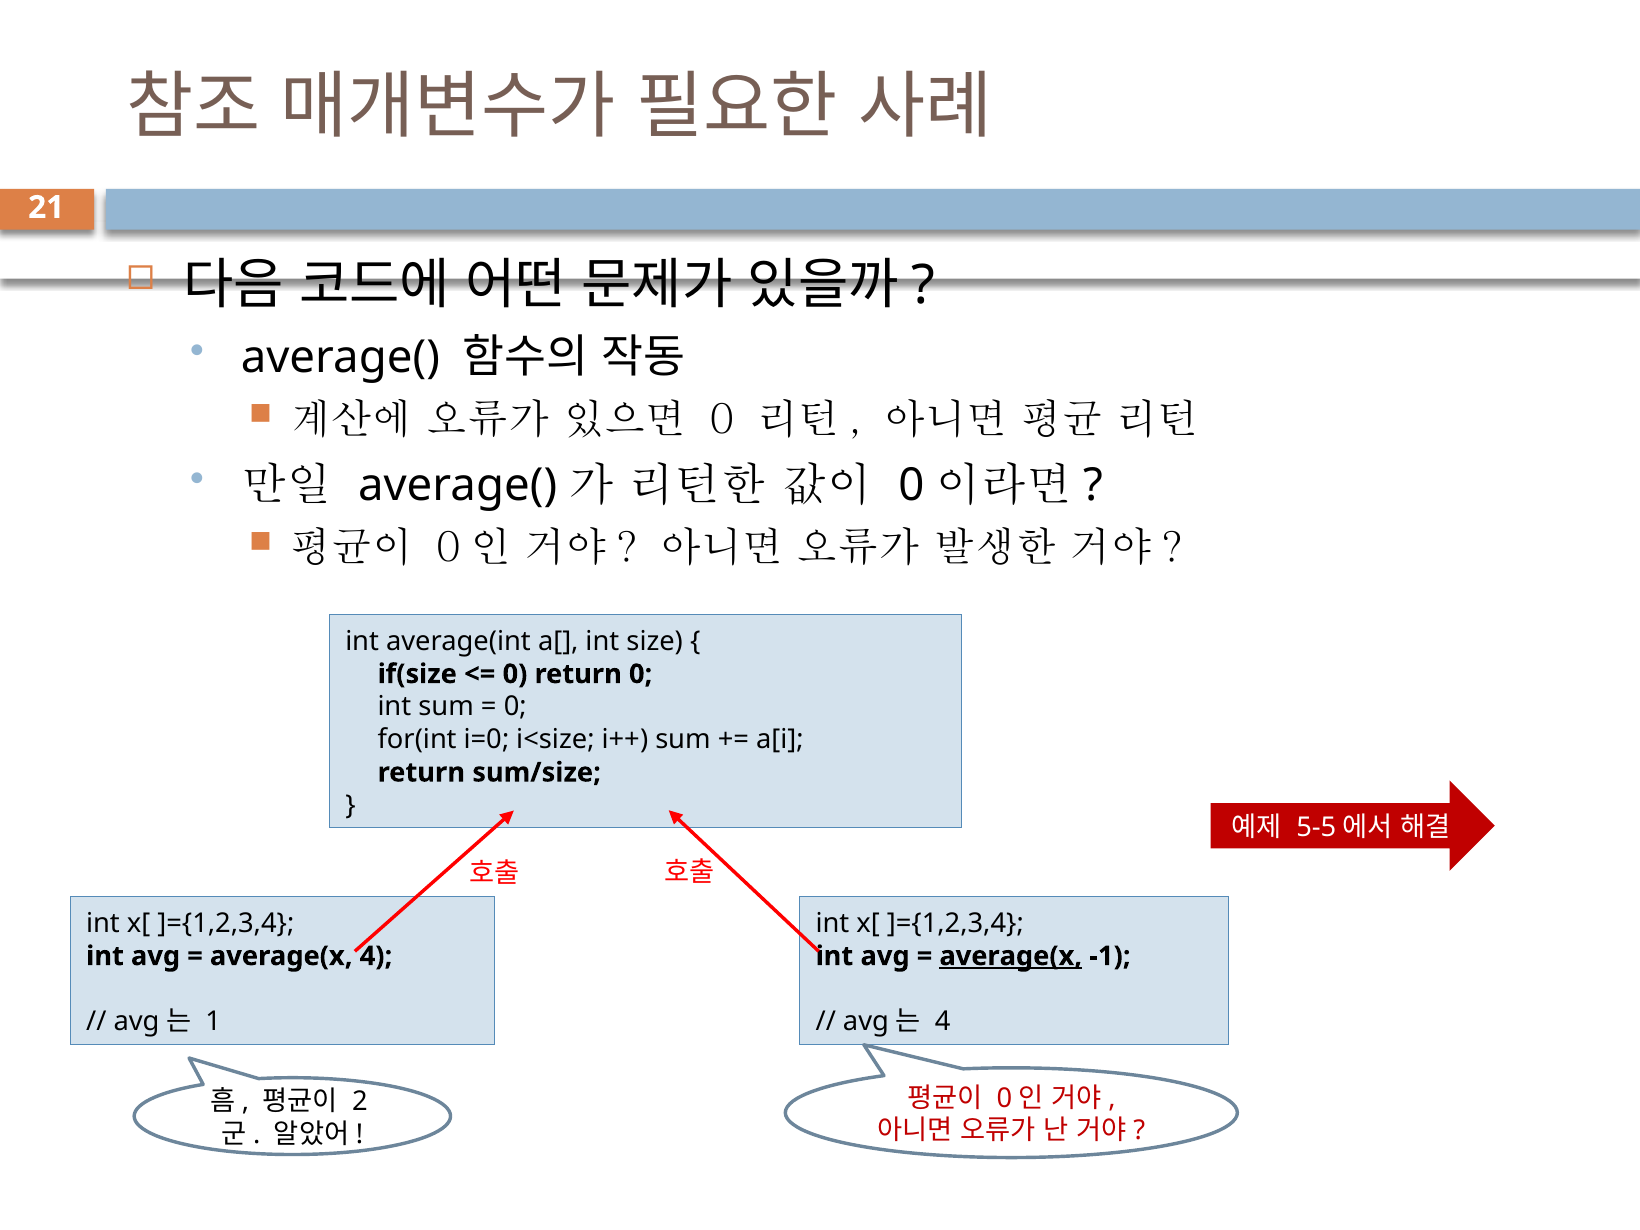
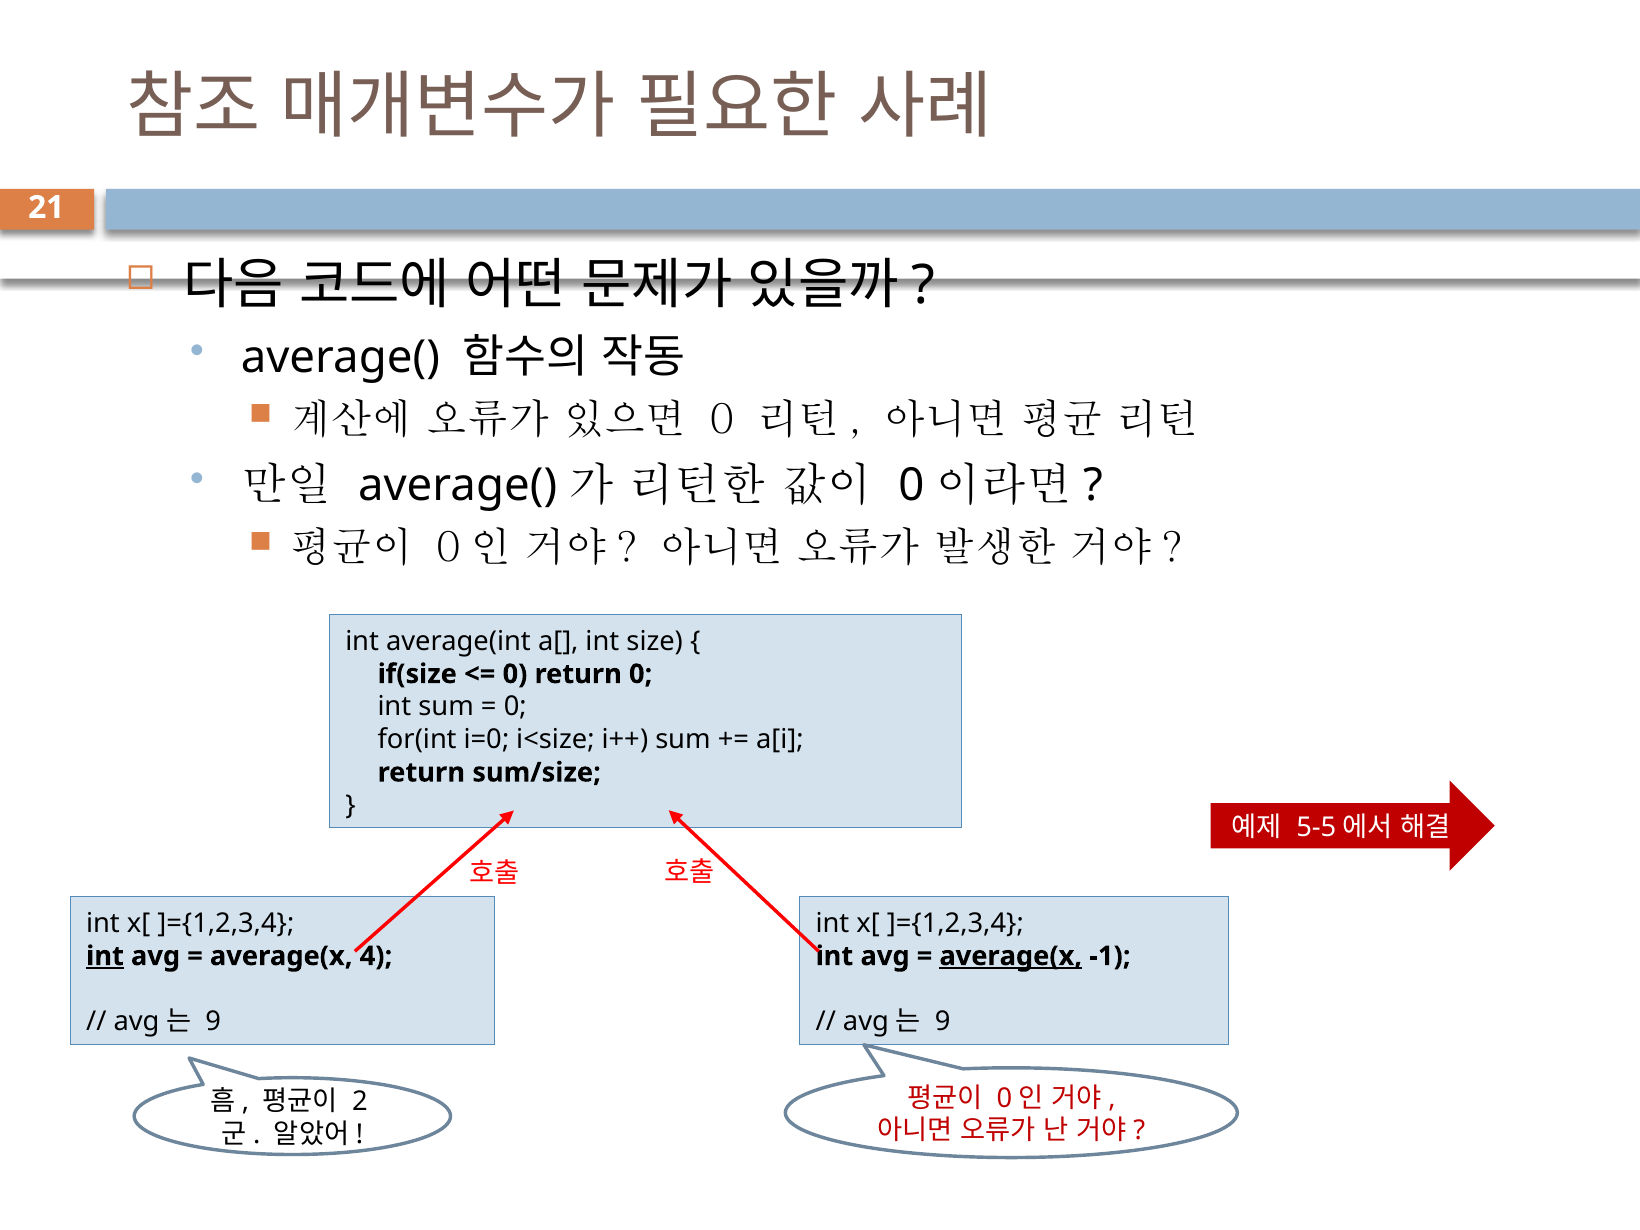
int at (105, 956) underline: none -> present
1 at (213, 1022): 1 -> 9
4 at (943, 1022): 4 -> 9
